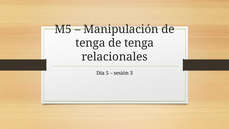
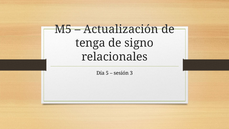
Manipulación: Manipulación -> Actualización
tenga at (139, 43): tenga -> signo
